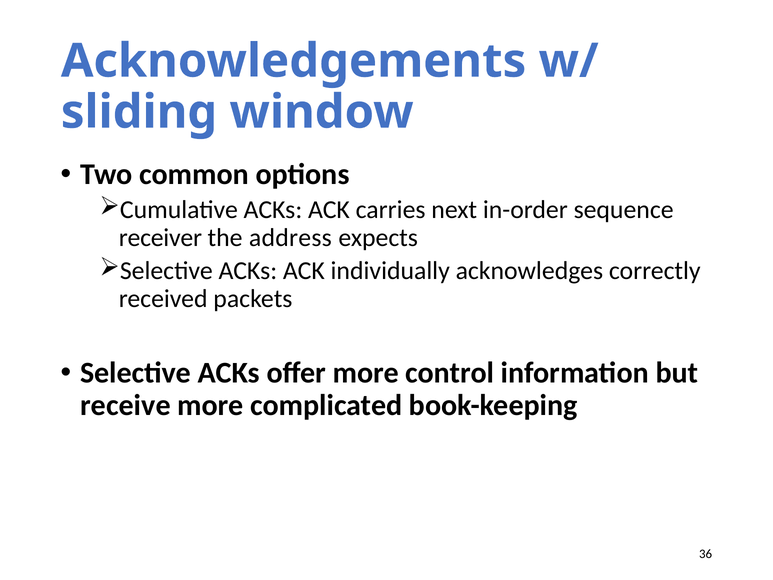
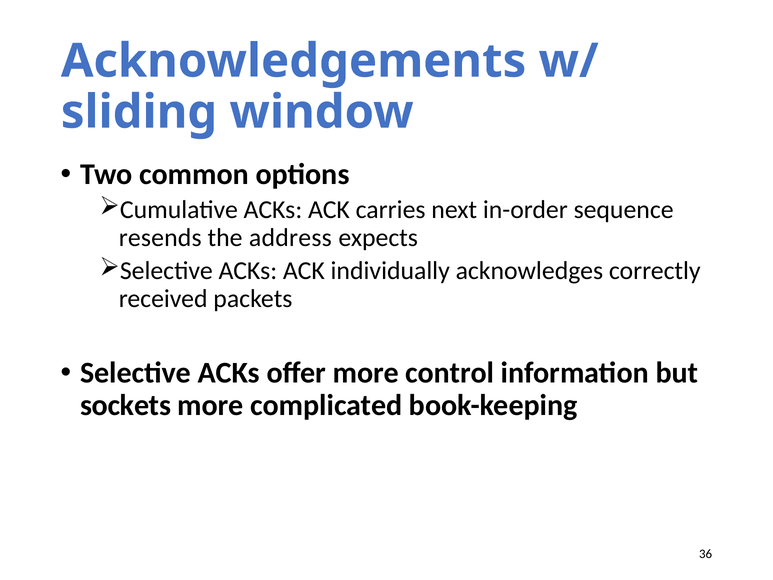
receiver: receiver -> resends
receive: receive -> sockets
